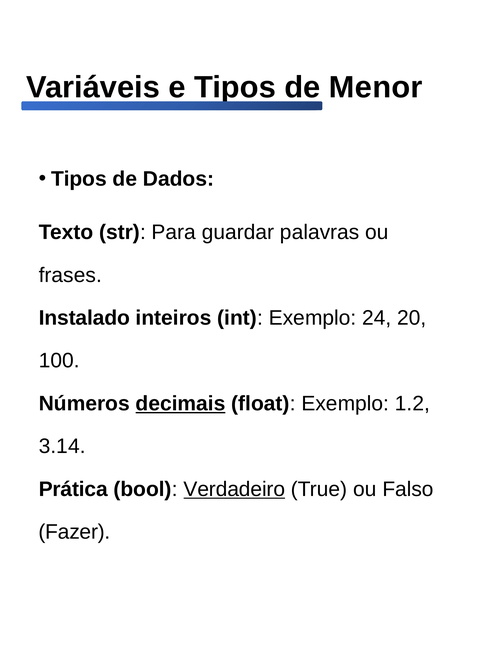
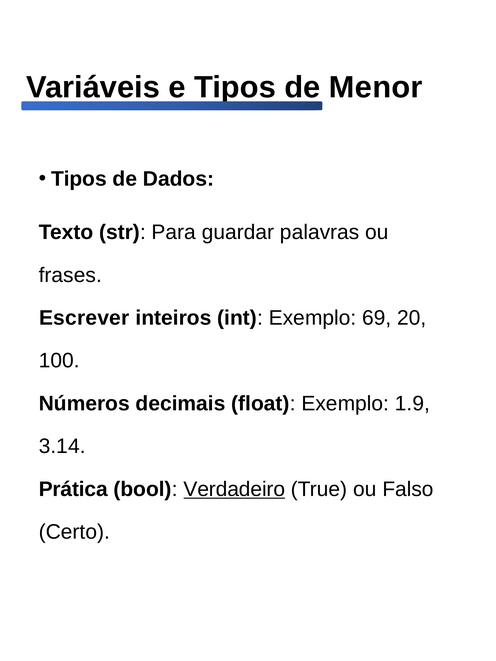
Instalado: Instalado -> Escrever
24: 24 -> 69
decimais underline: present -> none
1.2: 1.2 -> 1.9
Fazer: Fazer -> Certo
